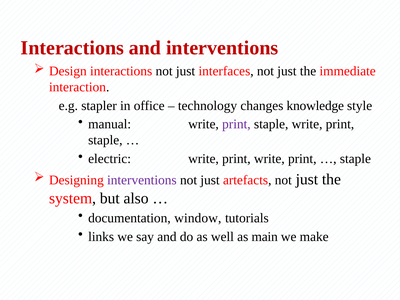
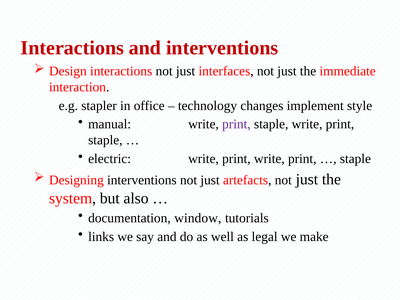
knowledge: knowledge -> implement
interventions at (142, 180) colour: purple -> black
main: main -> legal
